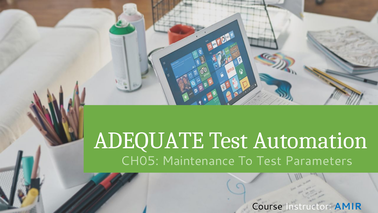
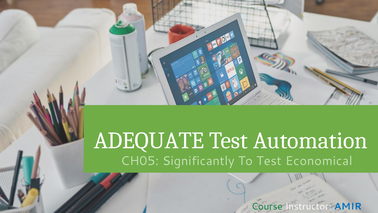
Maintenance: Maintenance -> Significantly
Parameters: Parameters -> Economical
Course colour: black -> green
